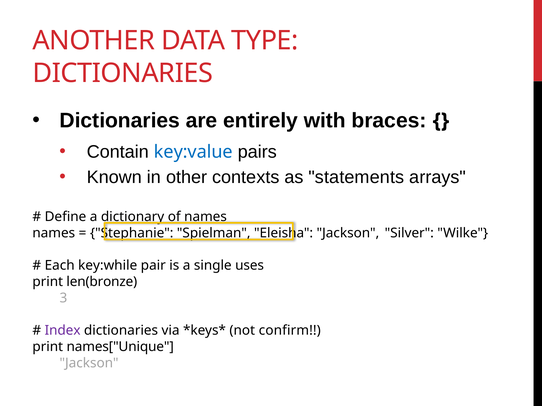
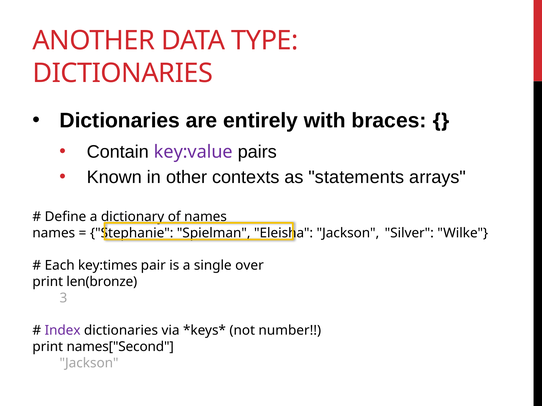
key:value colour: blue -> purple
key:while: key:while -> key:times
uses: uses -> over
confirm: confirm -> number
names["Unique: names["Unique -> names["Second
